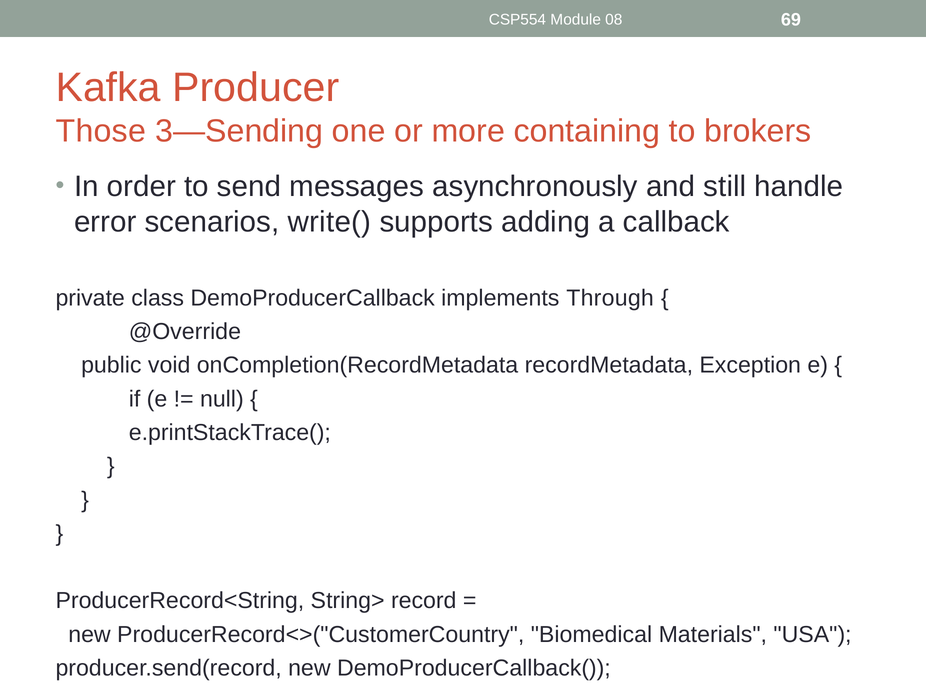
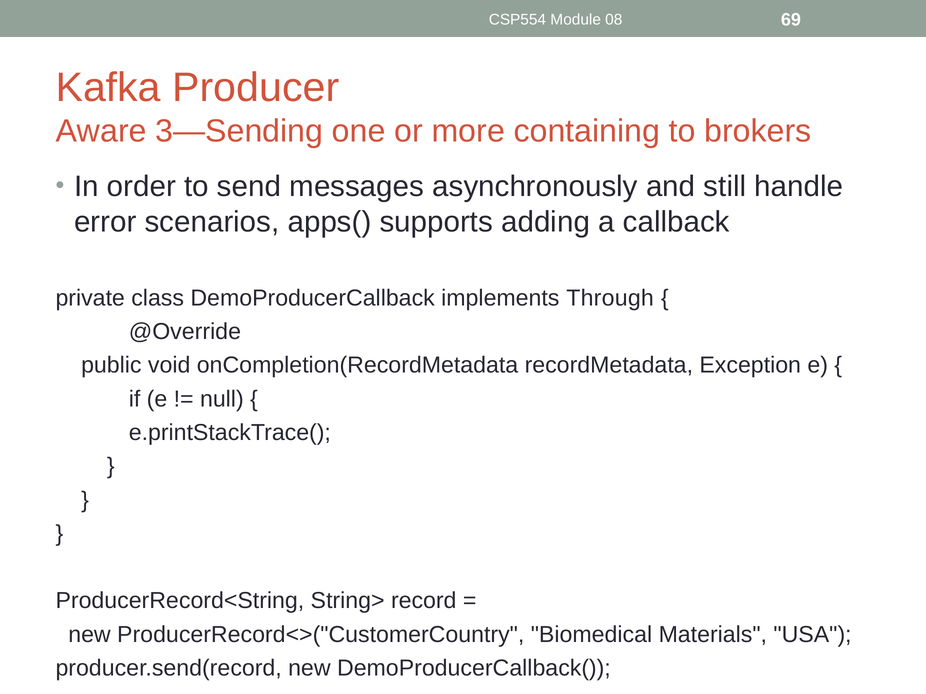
Those: Those -> Aware
write(: write( -> apps(
